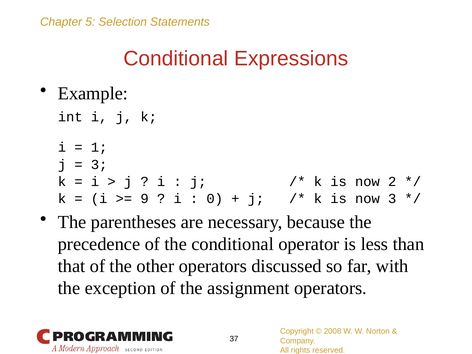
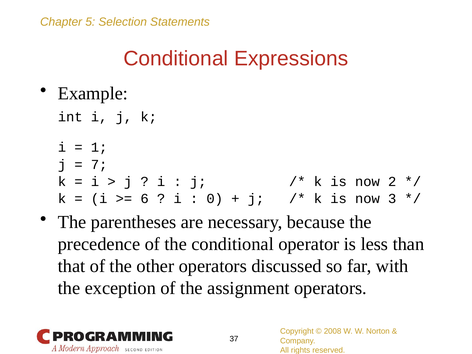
3 at (99, 164): 3 -> 7
9: 9 -> 6
